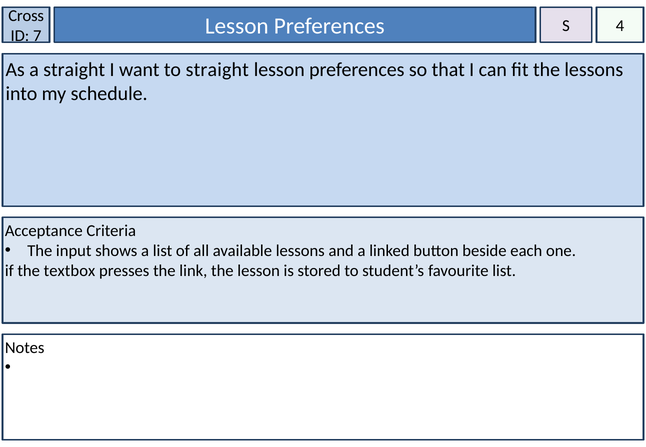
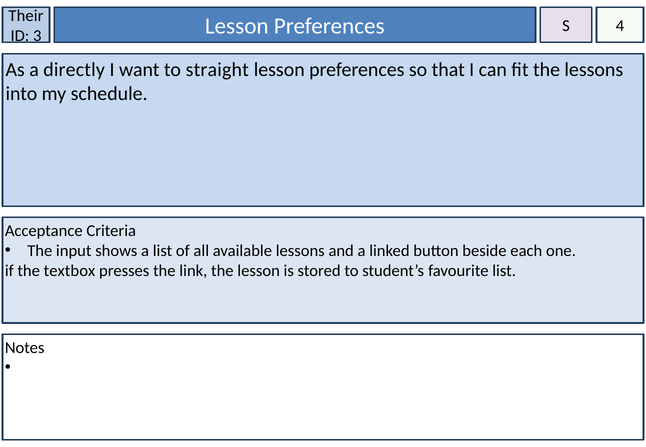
Cross: Cross -> Their
7: 7 -> 3
a straight: straight -> directly
